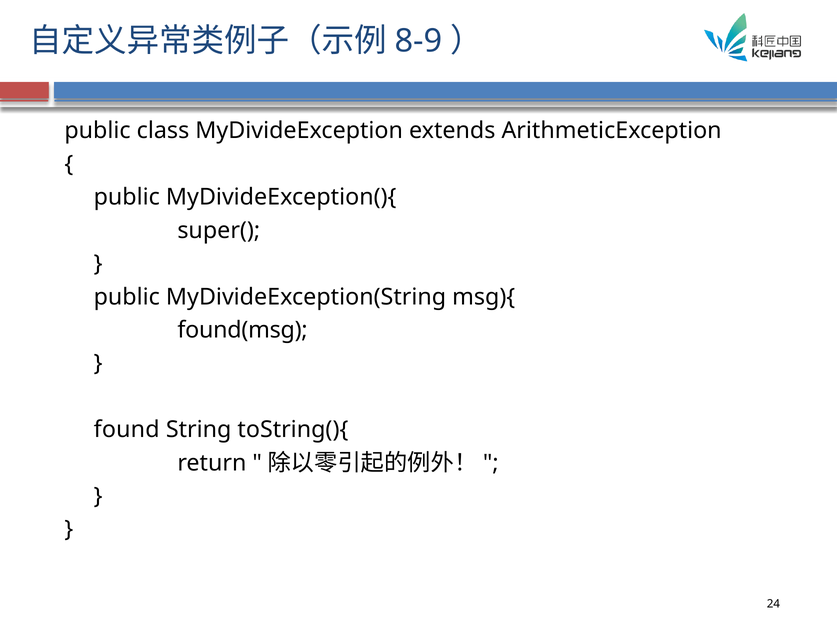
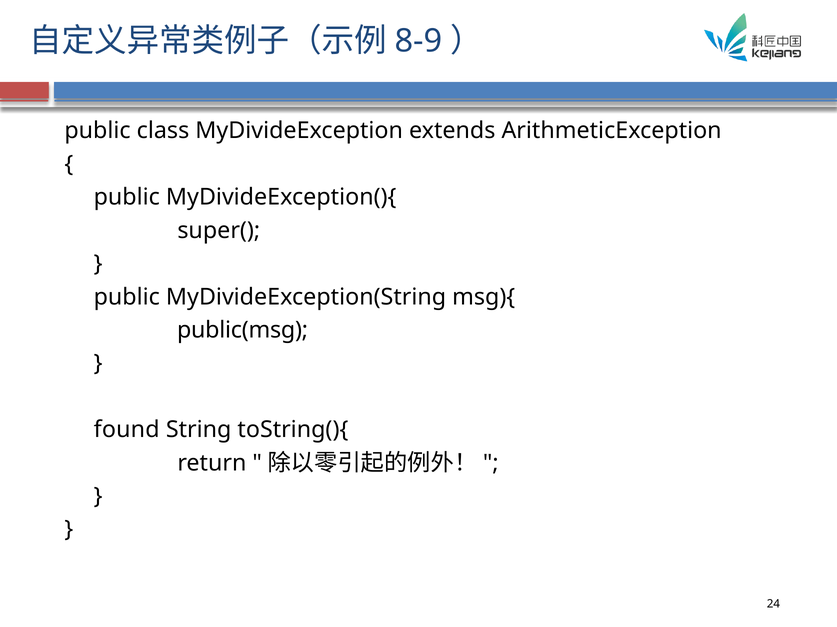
found(msg: found(msg -> public(msg
